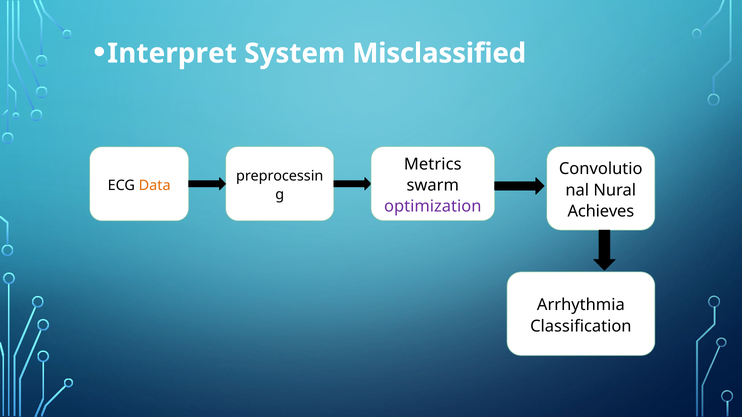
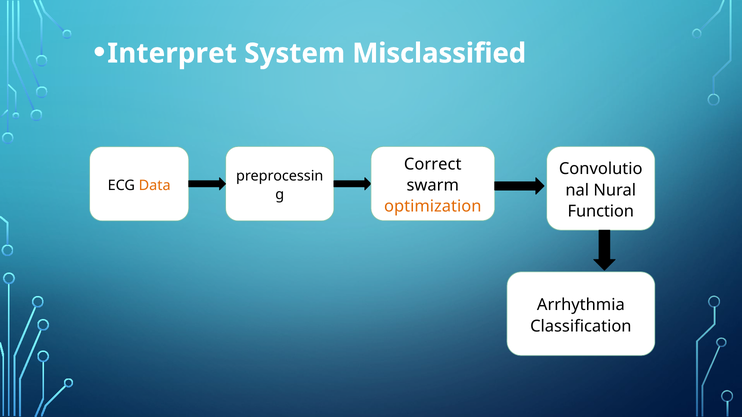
Metrics: Metrics -> Correct
optimization colour: purple -> orange
Achieves: Achieves -> Function
